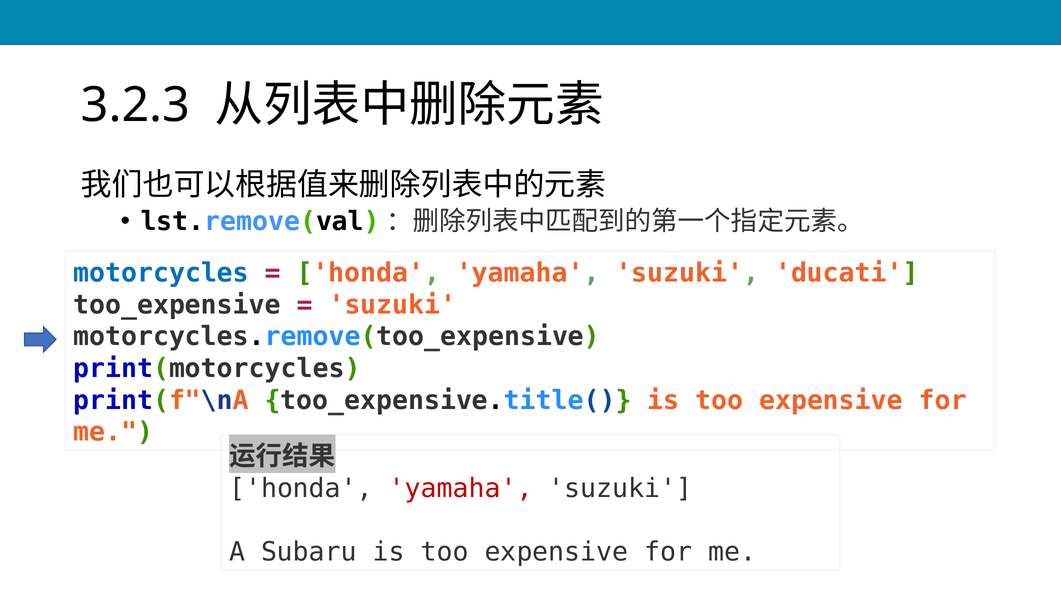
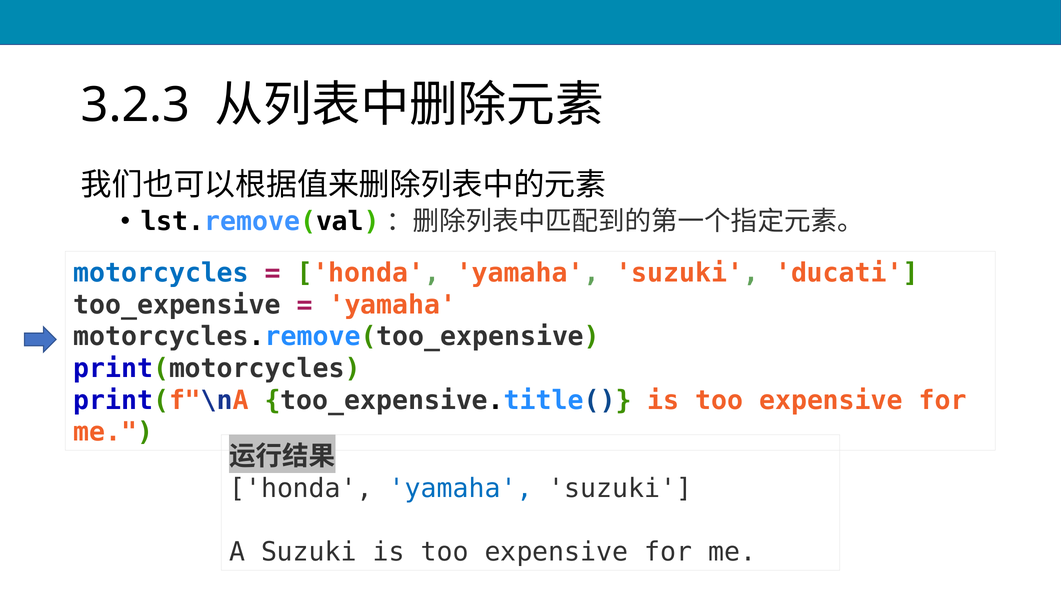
suzuki at (392, 305): suzuki -> yamaha
yamaha at (461, 488) colour: red -> blue
A Subaru: Subaru -> Suzuki
